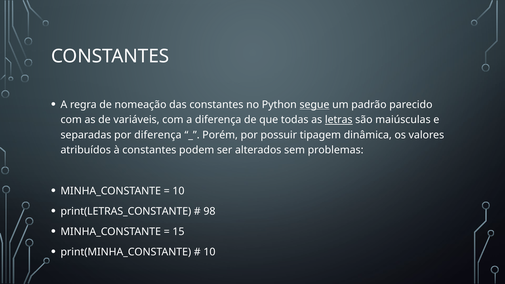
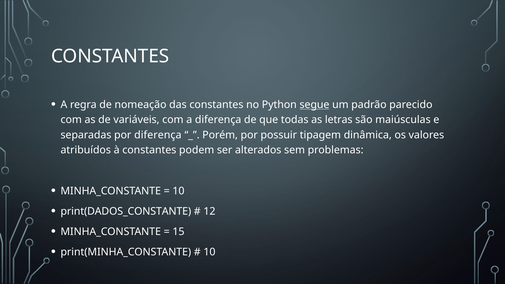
letras underline: present -> none
print(LETRAS_CONSTANTE: print(LETRAS_CONSTANTE -> print(DADOS_CONSTANTE
98: 98 -> 12
